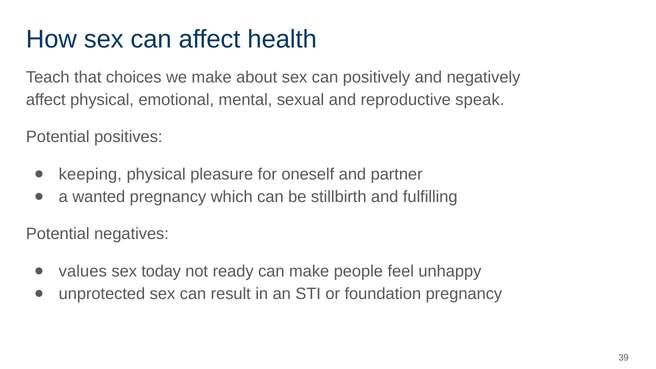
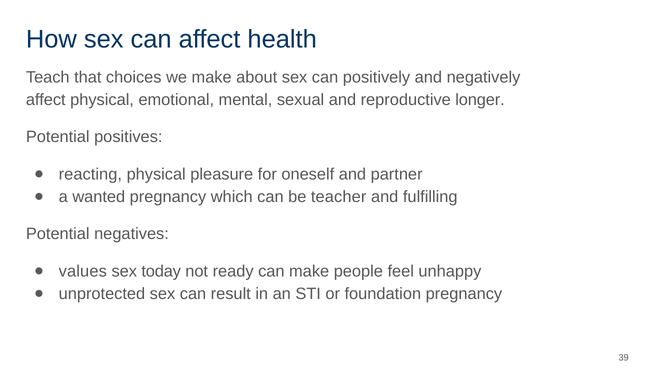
speak: speak -> longer
keeping: keeping -> reacting
stillbirth: stillbirth -> teacher
